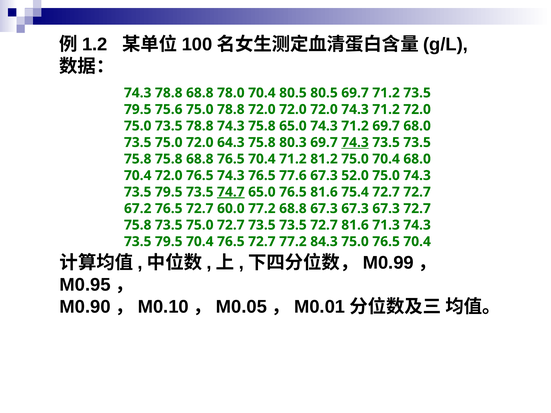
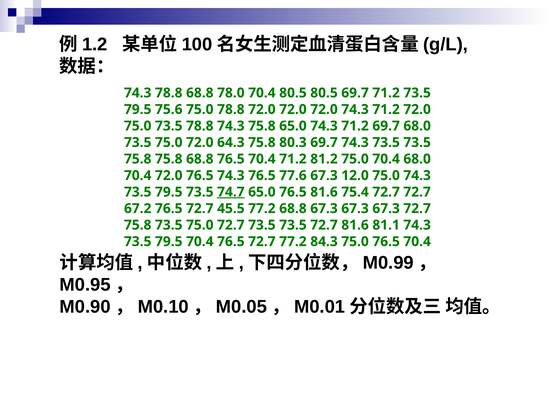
74.3 at (355, 143) underline: present -> none
52.0: 52.0 -> 12.0
60.0: 60.0 -> 45.5
71.3: 71.3 -> 81.1
